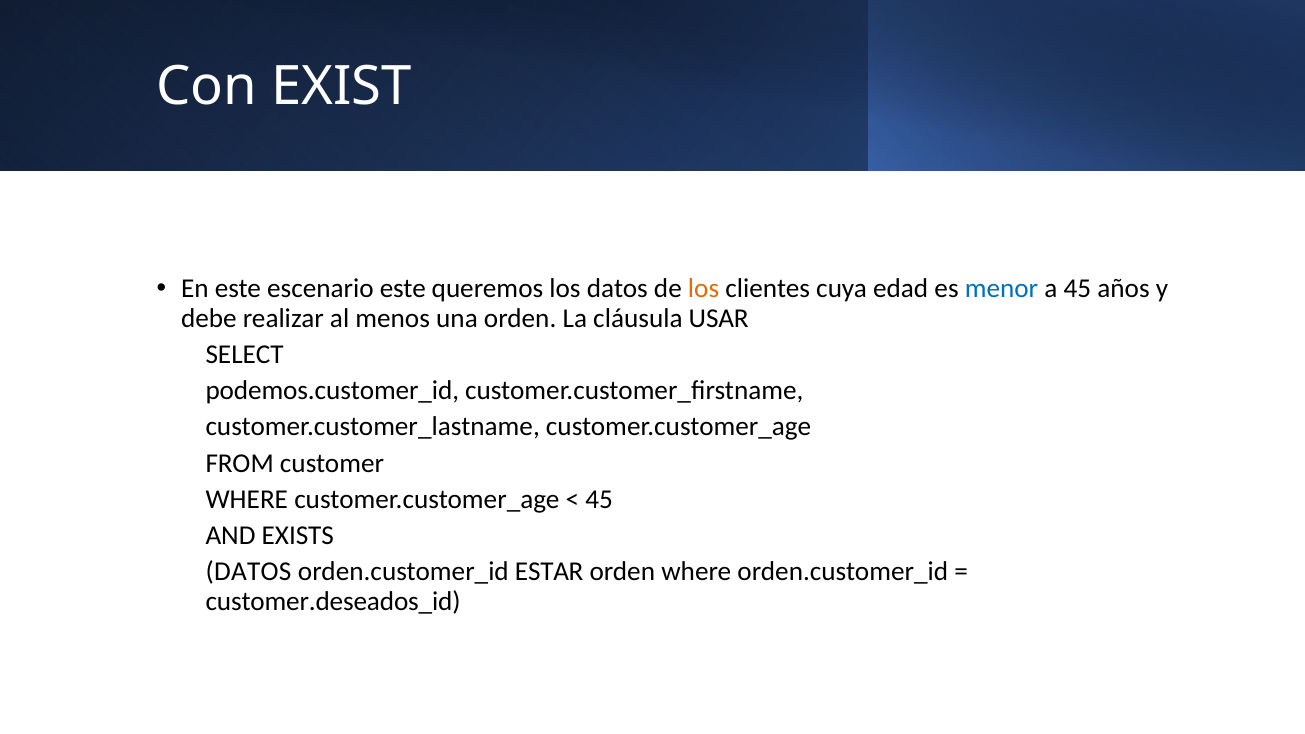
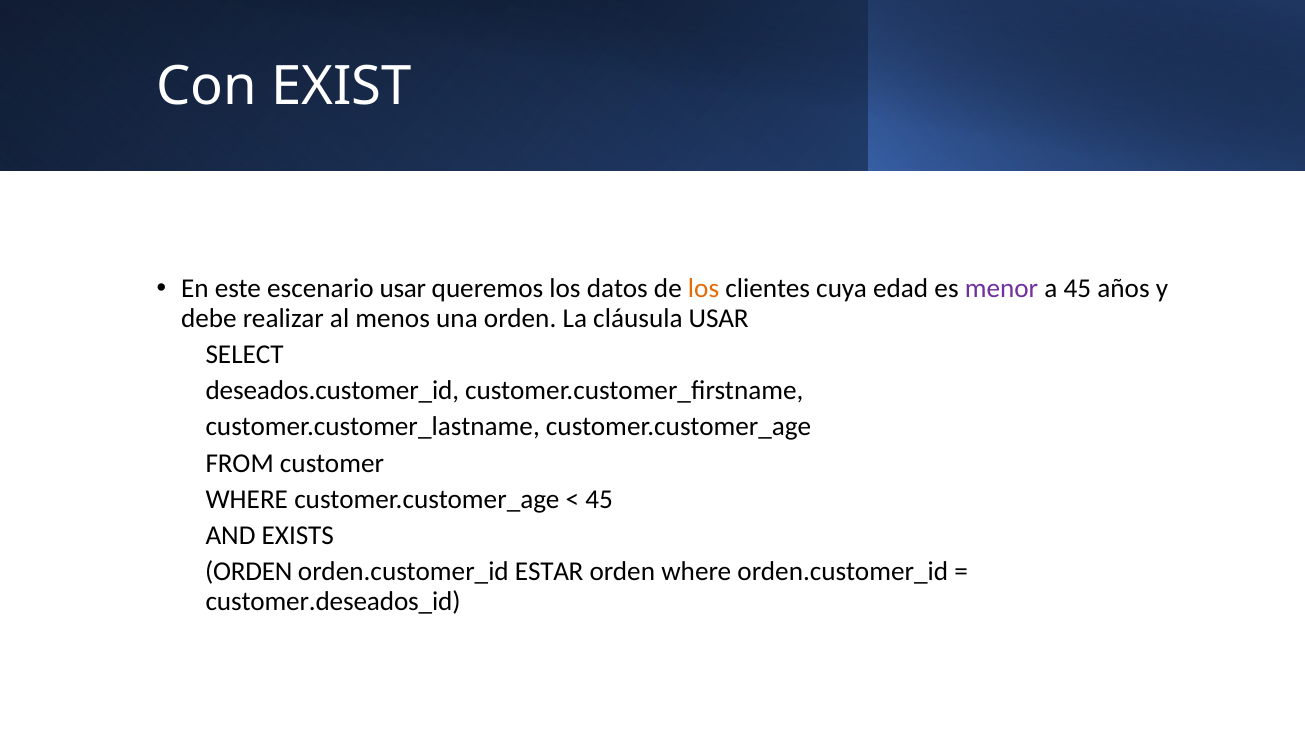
escenario este: este -> usar
menor colour: blue -> purple
podemos.customer_id: podemos.customer_id -> deseados.customer_id
DATOS at (249, 572): DATOS -> ORDEN
